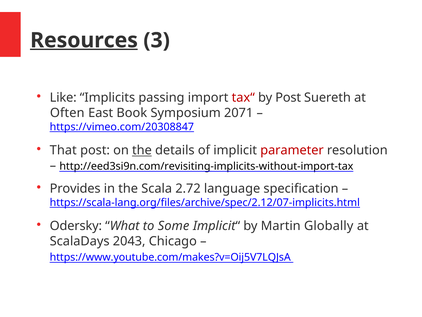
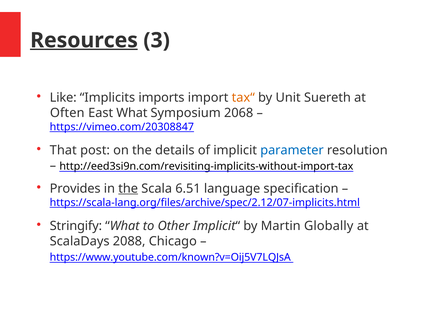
passing: passing -> imports
tax“ colour: red -> orange
by Post: Post -> Unit
East Book: Book -> What
2071: 2071 -> 2068
the at (142, 150) underline: present -> none
parameter colour: red -> blue
the at (128, 188) underline: none -> present
2.72: 2.72 -> 6.51
Odersky: Odersky -> Stringify
Some: Some -> Other
2043: 2043 -> 2088
https://www.youtube.com/makes?v=Oij5V7LQJsA: https://www.youtube.com/makes?v=Oij5V7LQJsA -> https://www.youtube.com/known?v=Oij5V7LQJsA
